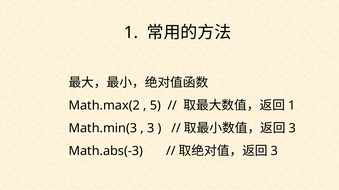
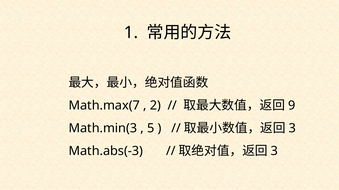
Math.max(2: Math.max(2 -> Math.max(7
5: 5 -> 2
1 at (292, 106): 1 -> 9
3 at (151, 129): 3 -> 5
